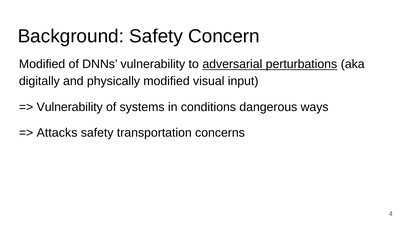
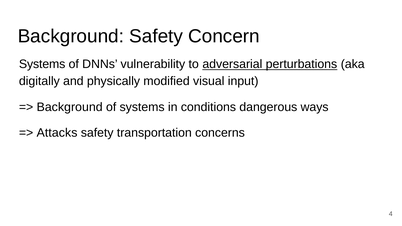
Modified at (42, 64): Modified -> Systems
Vulnerability at (70, 107): Vulnerability -> Background
